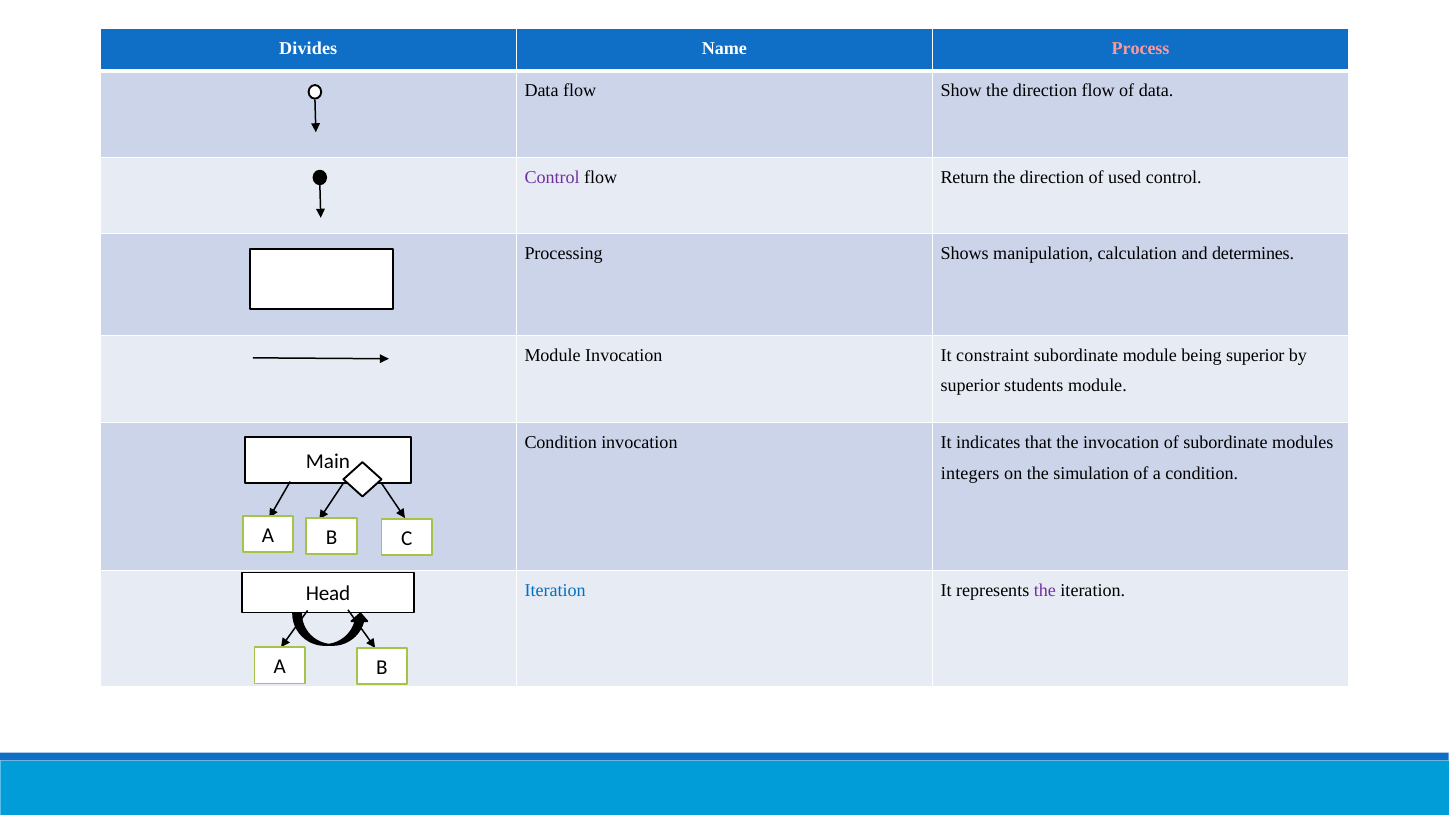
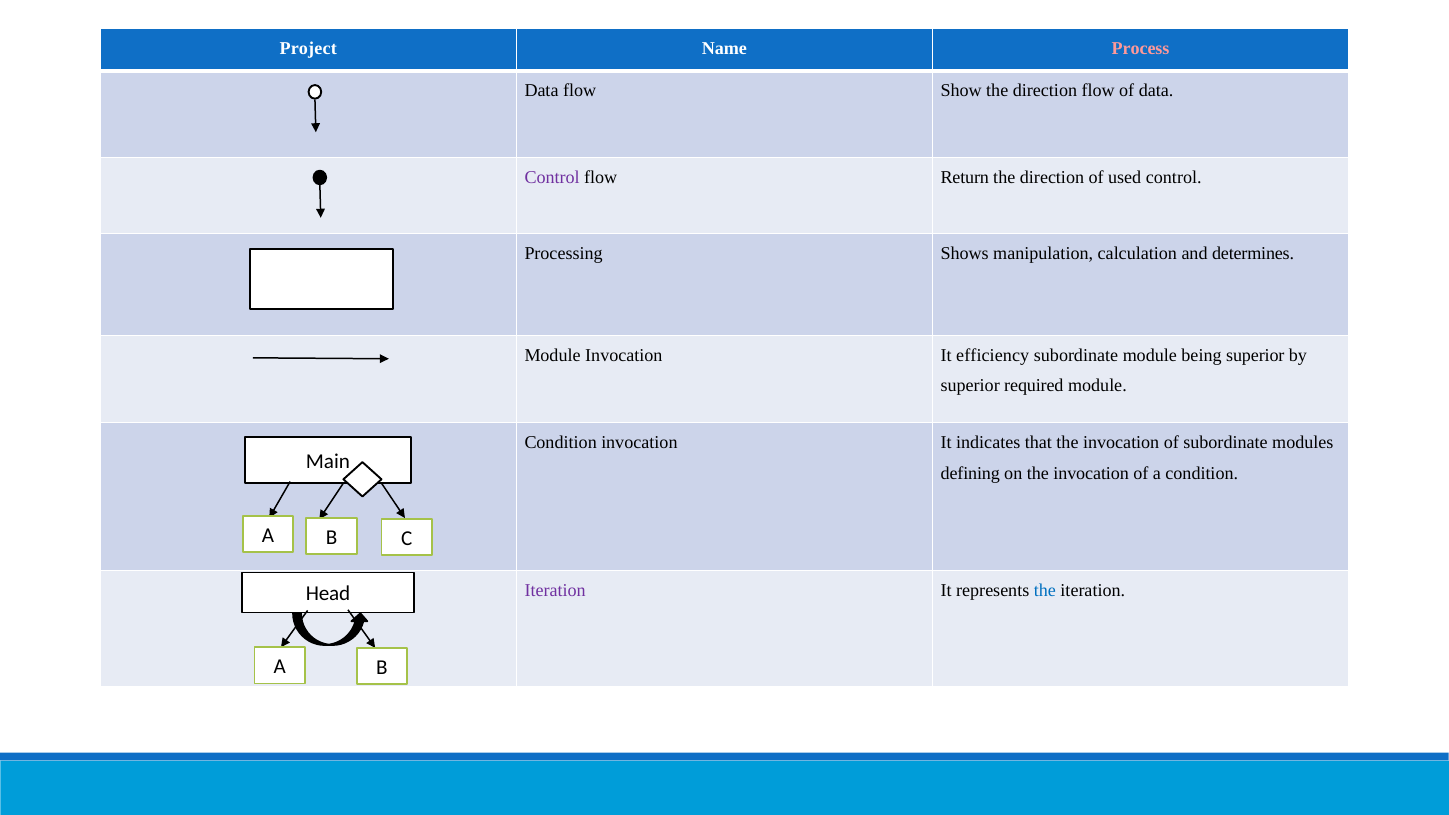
Divides: Divides -> Project
constraint: constraint -> efficiency
students: students -> required
integers: integers -> defining
on the simulation: simulation -> invocation
Iteration at (555, 591) colour: blue -> purple
the at (1045, 591) colour: purple -> blue
